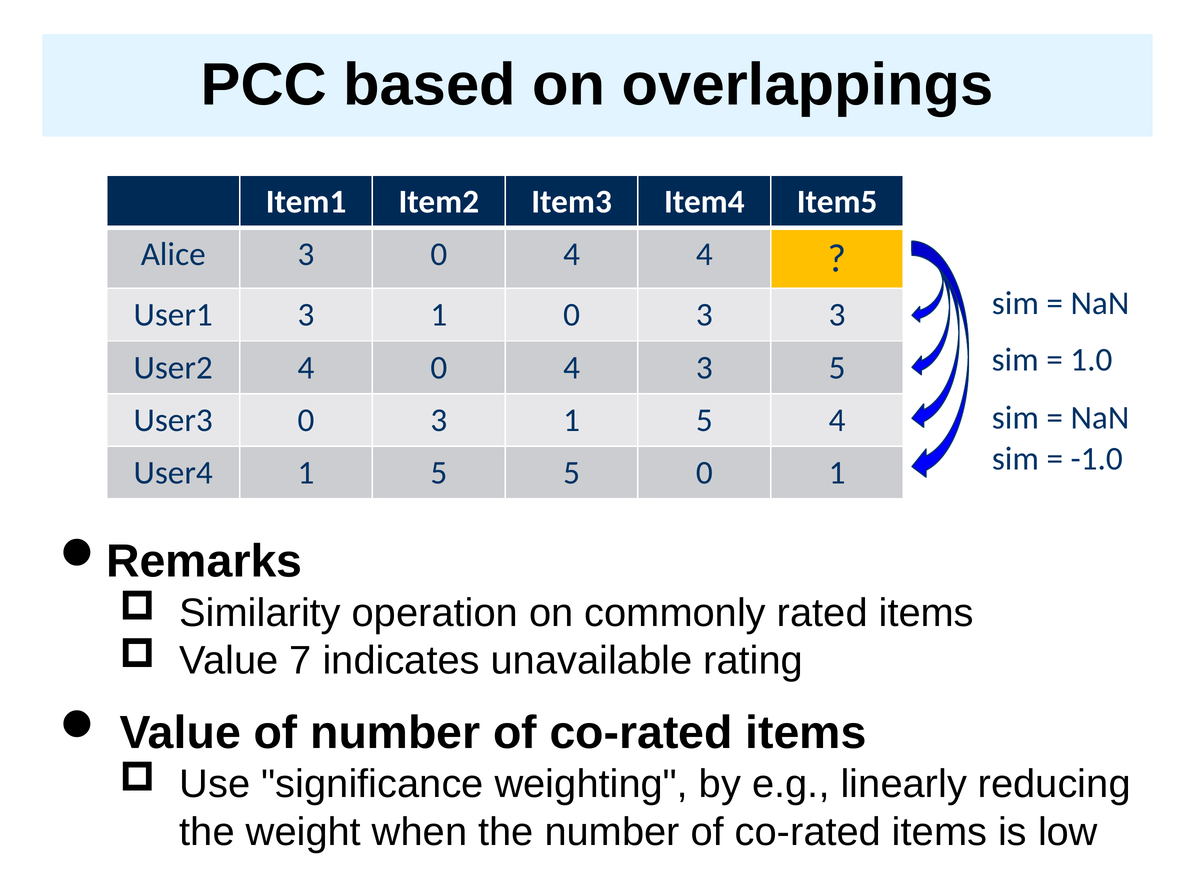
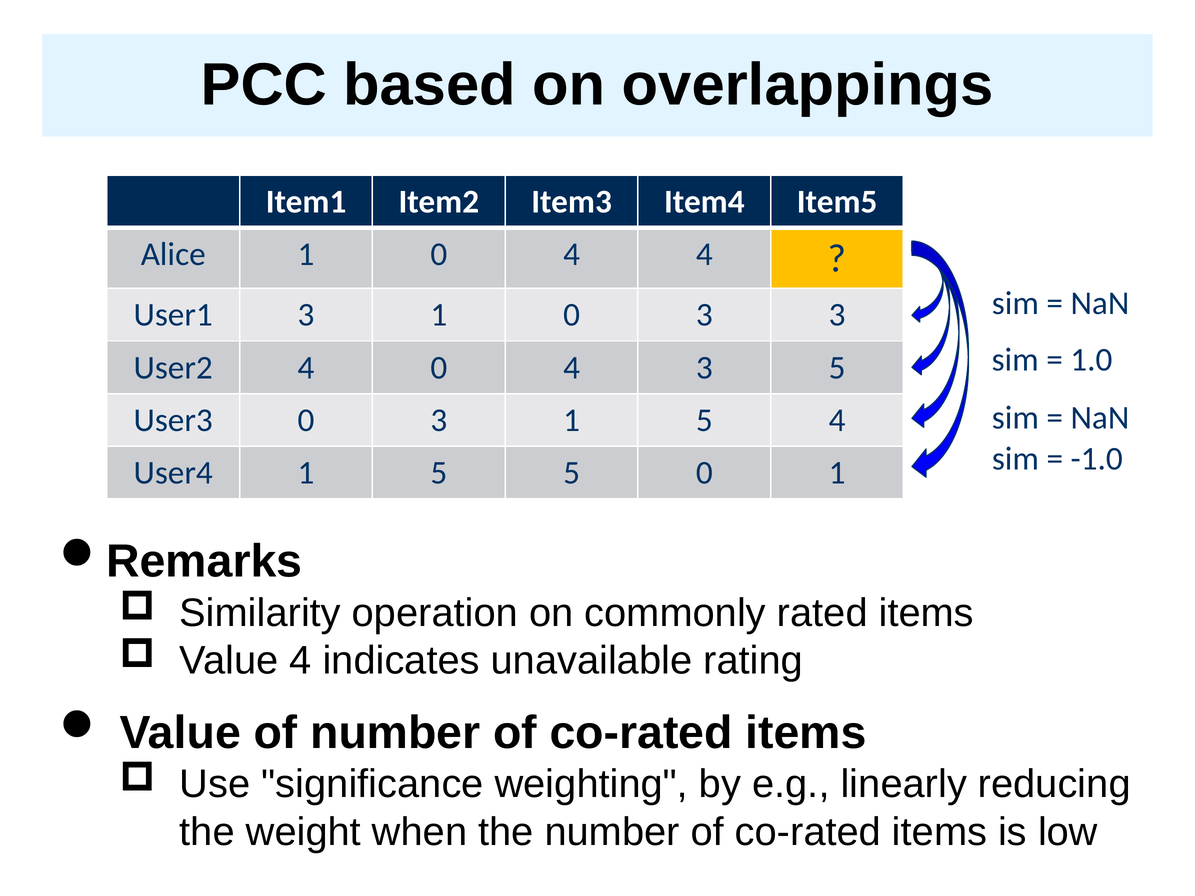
Alice 3: 3 -> 1
Value 7: 7 -> 4
